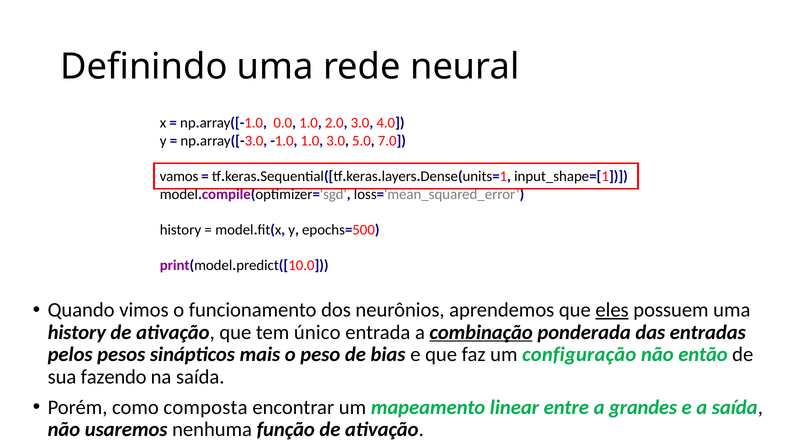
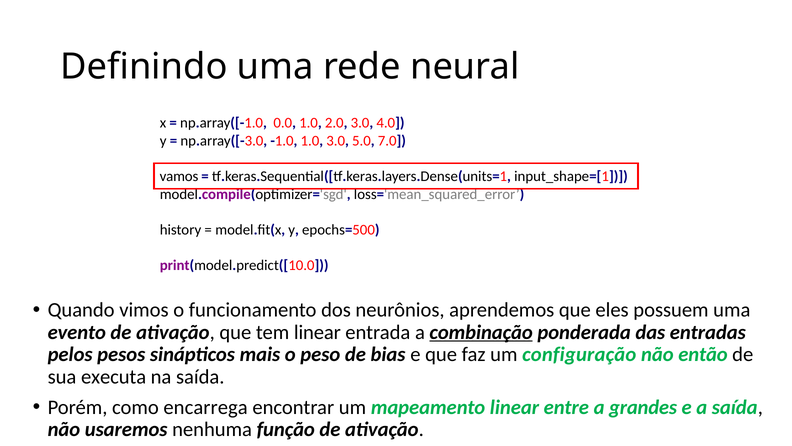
eles underline: present -> none
history at (77, 332): history -> evento
tem único: único -> linear
fazendo: fazendo -> executa
composta: composta -> encarrega
